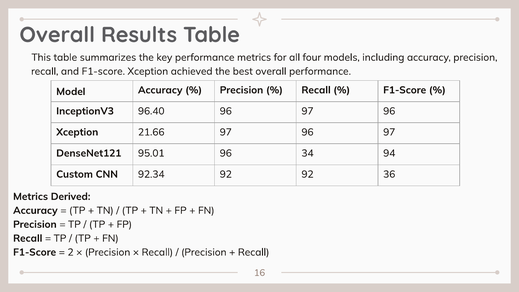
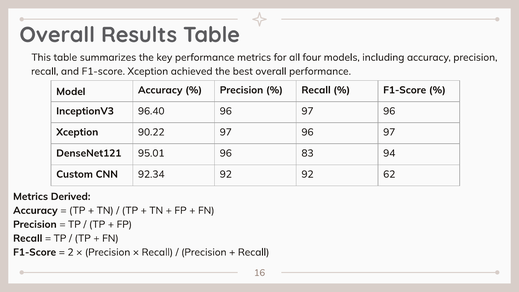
21.66: 21.66 -> 90.22
34: 34 -> 83
36: 36 -> 62
